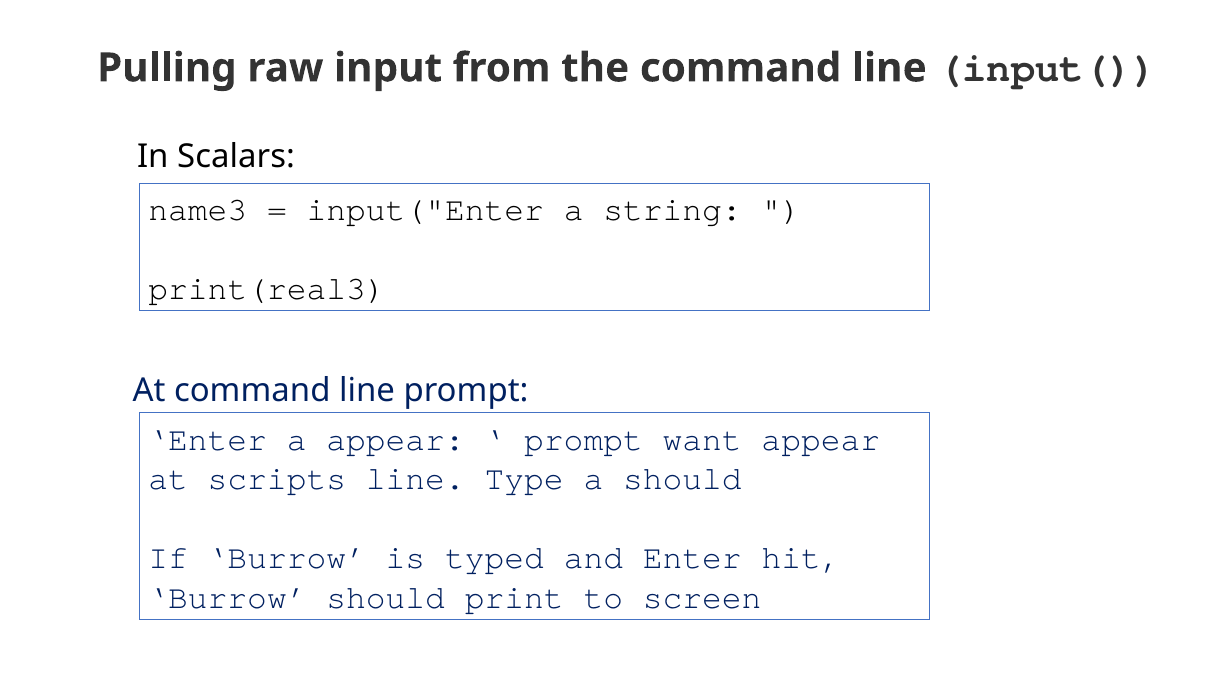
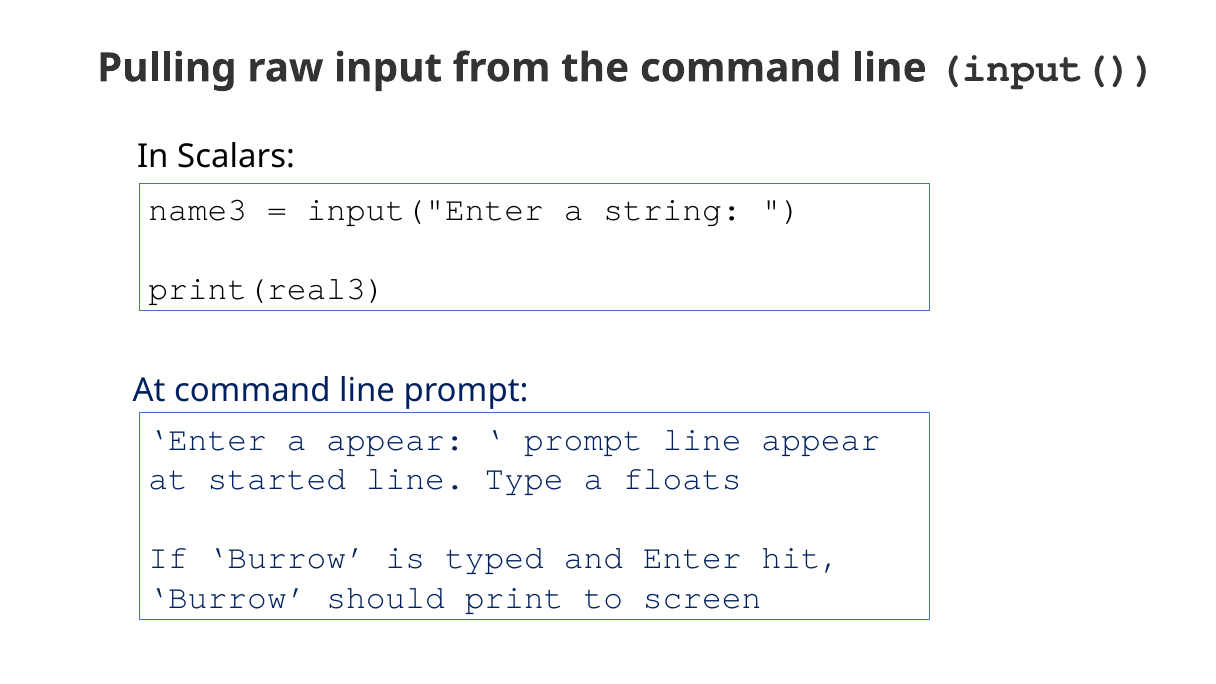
prompt want: want -> line
scripts: scripts -> started
a should: should -> floats
